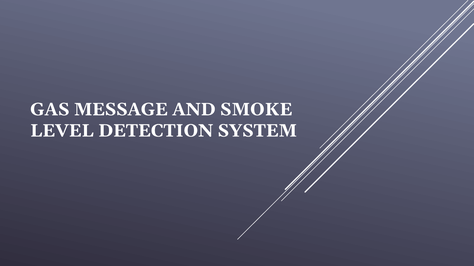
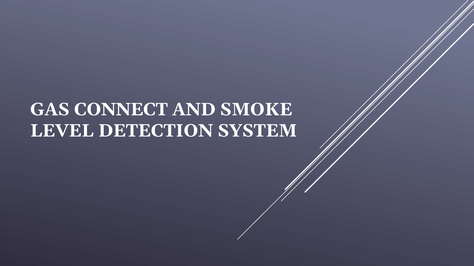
MESSAGE: MESSAGE -> CONNECT
